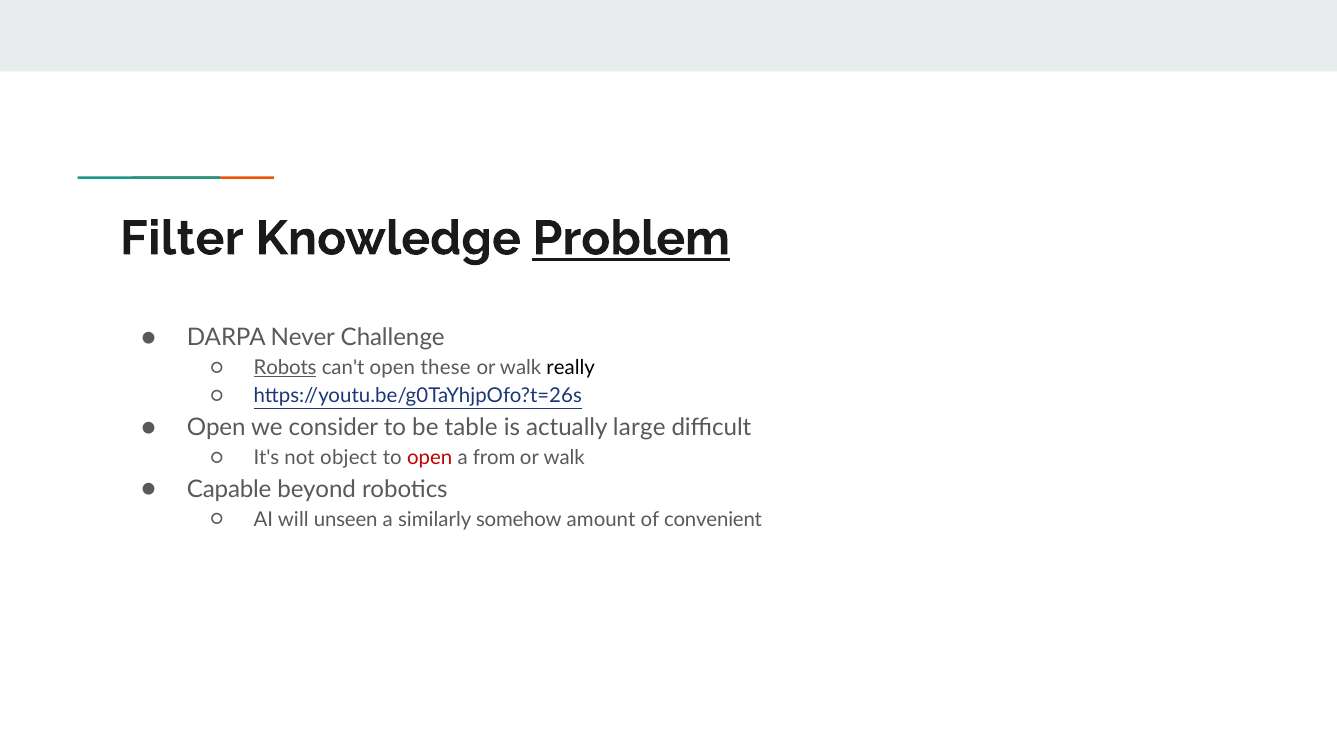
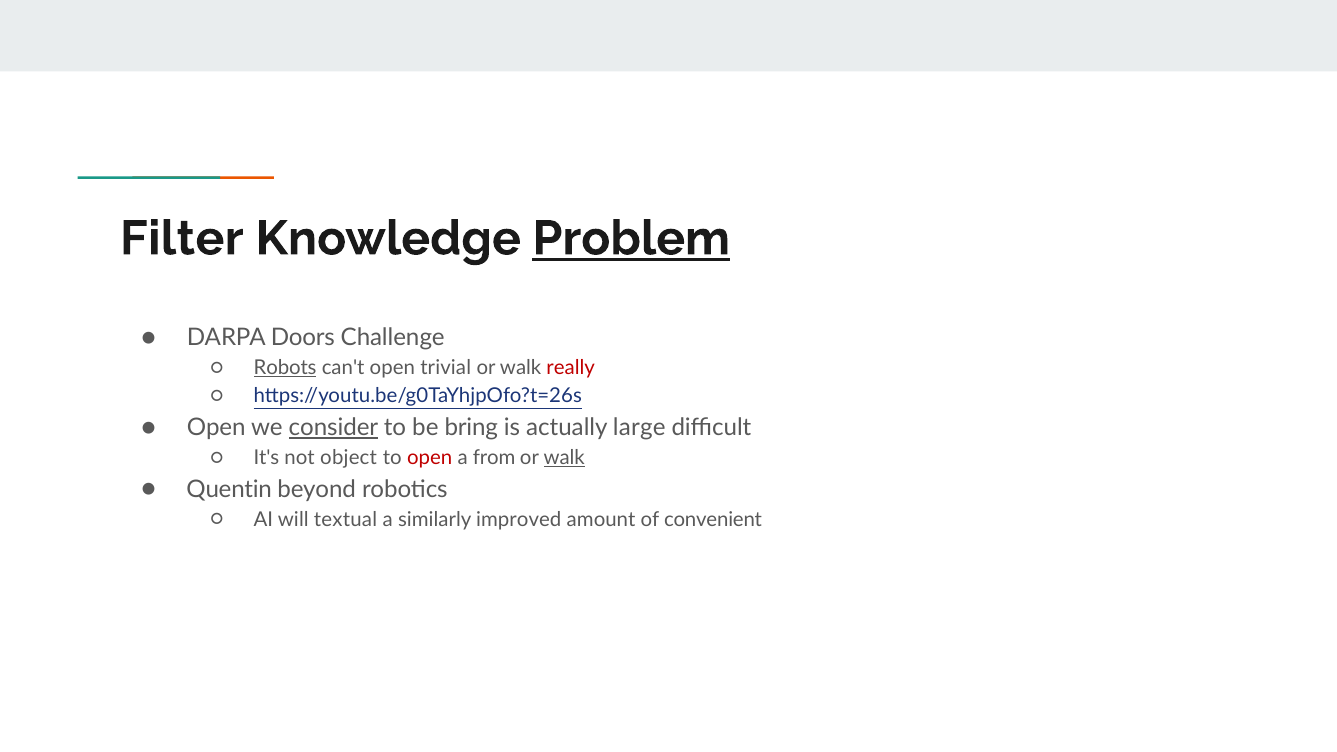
Never: Never -> Doors
these: these -> trivial
really colour: black -> red
consider underline: none -> present
table: table -> bring
walk at (564, 458) underline: none -> present
Capable: Capable -> Quentin
unseen: unseen -> textual
somehow: somehow -> improved
